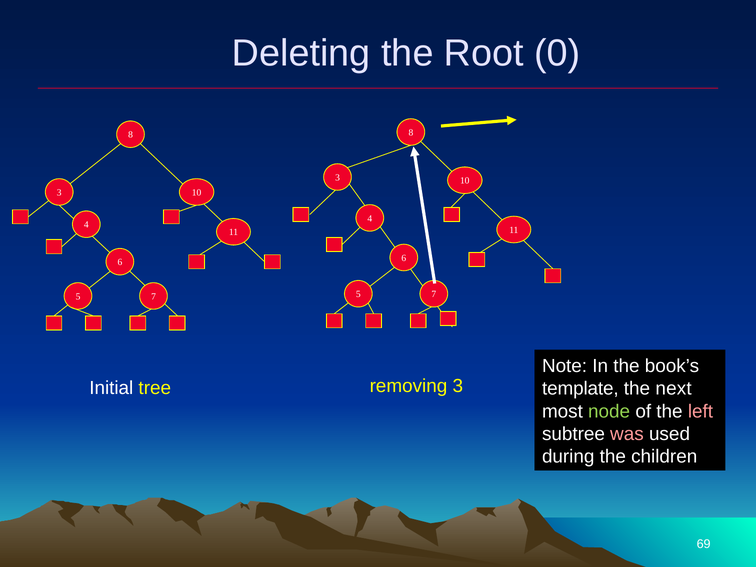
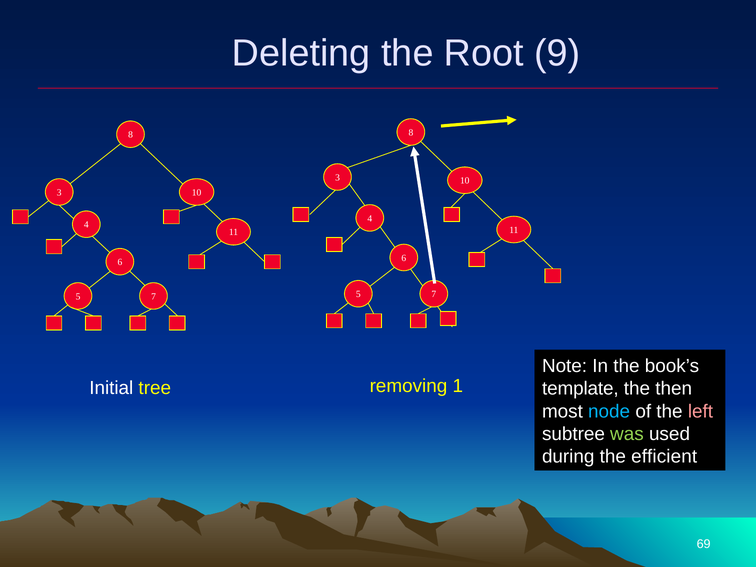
0: 0 -> 9
removing 3: 3 -> 1
next: next -> then
node colour: light green -> light blue
was colour: pink -> light green
children: children -> efficient
